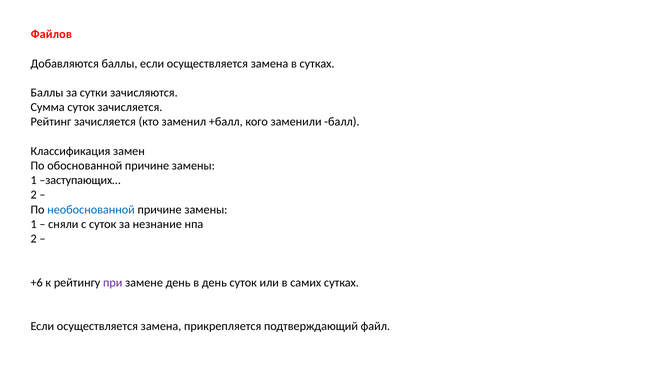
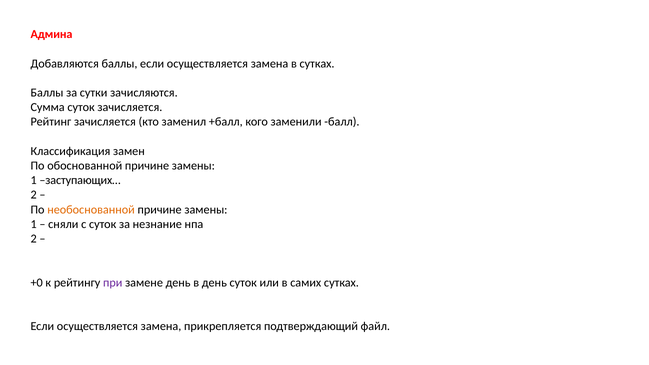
Файлов: Файлов -> Админа
необоснованной colour: blue -> orange
+6: +6 -> +0
